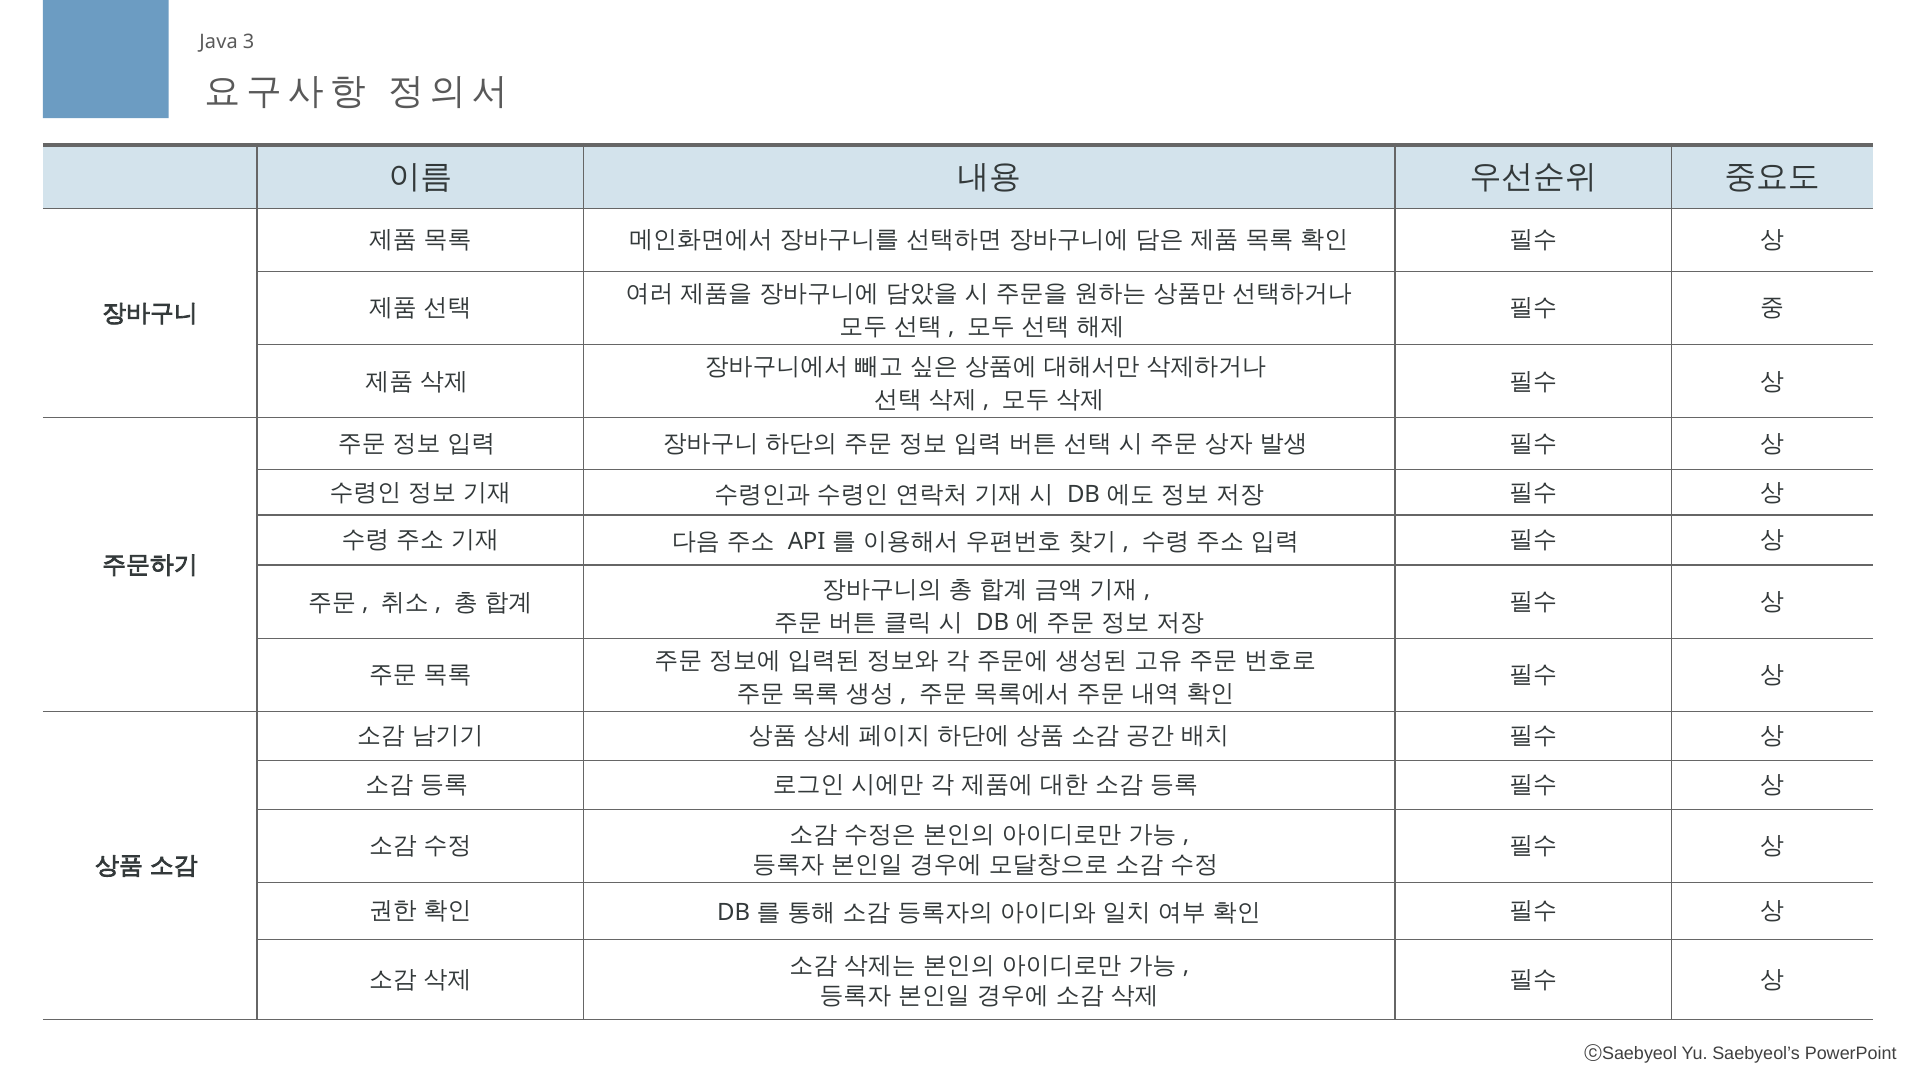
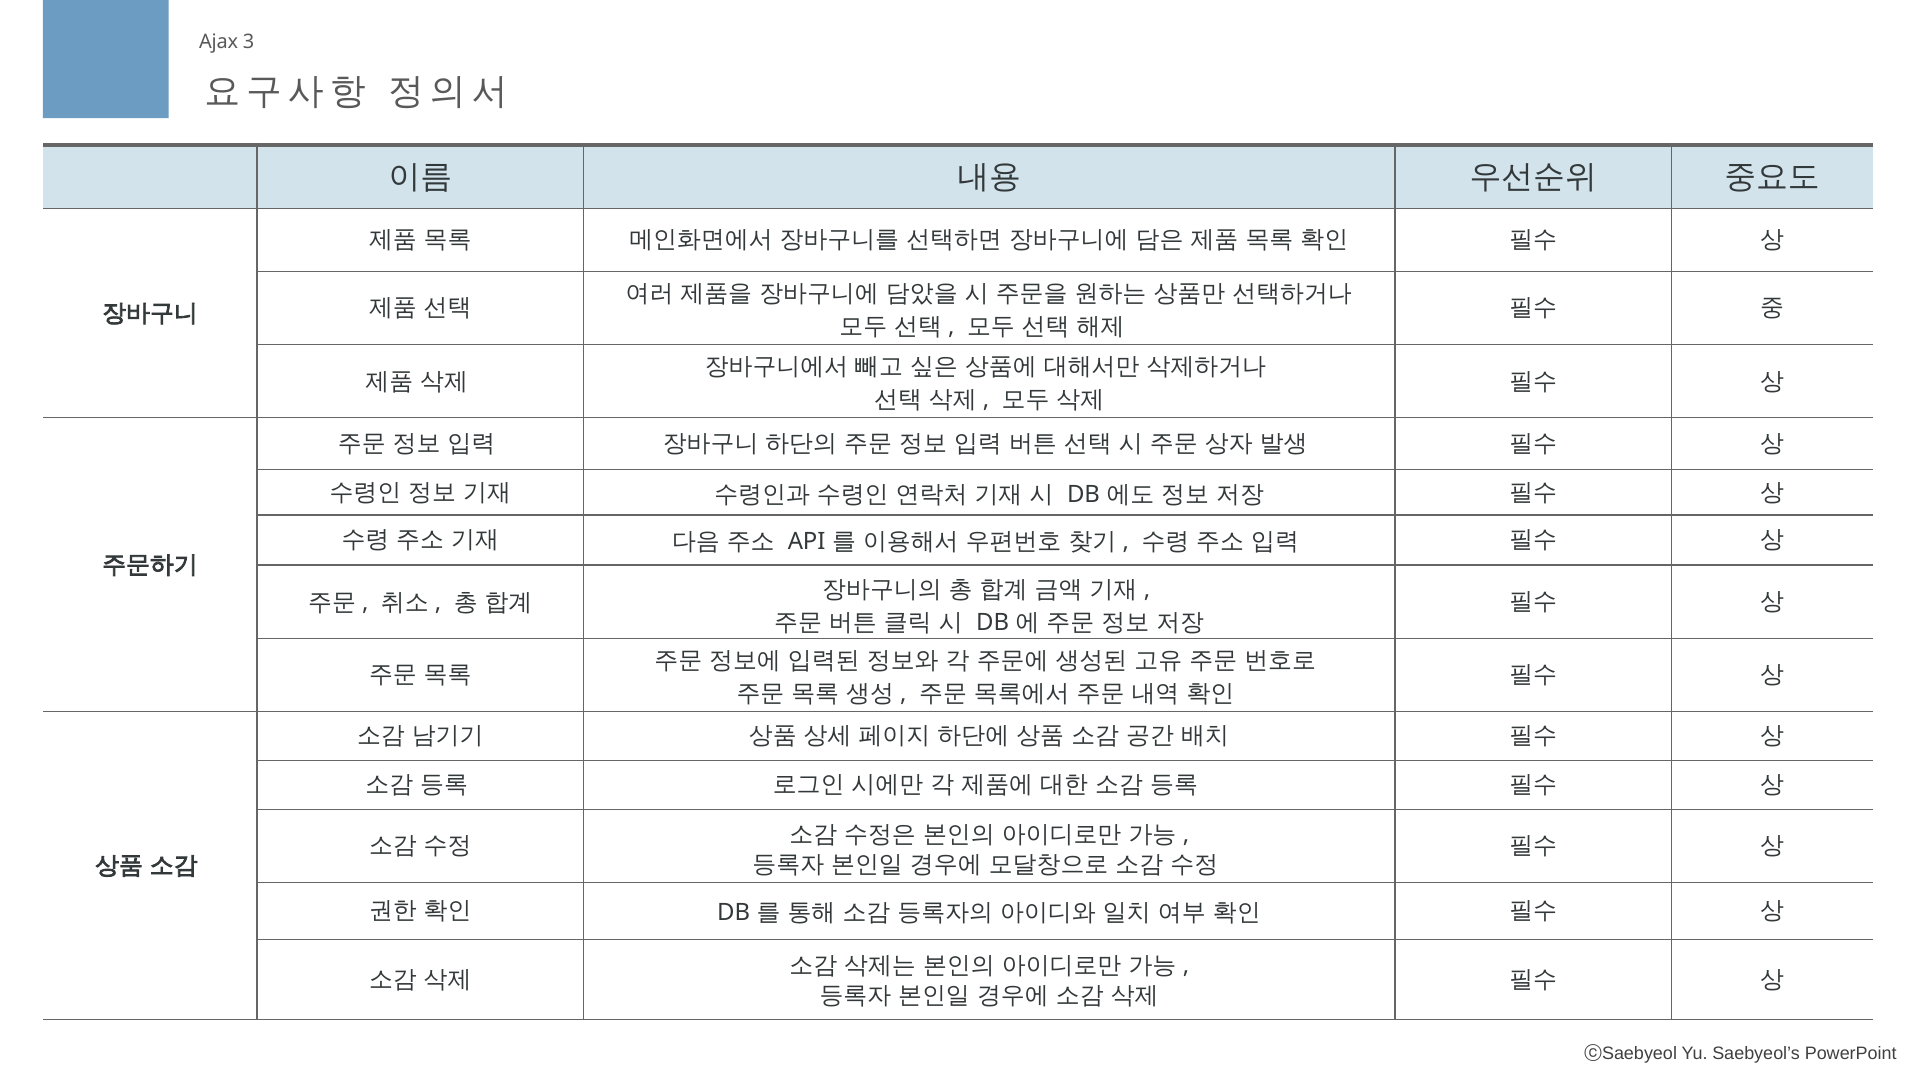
Java: Java -> Ajax
